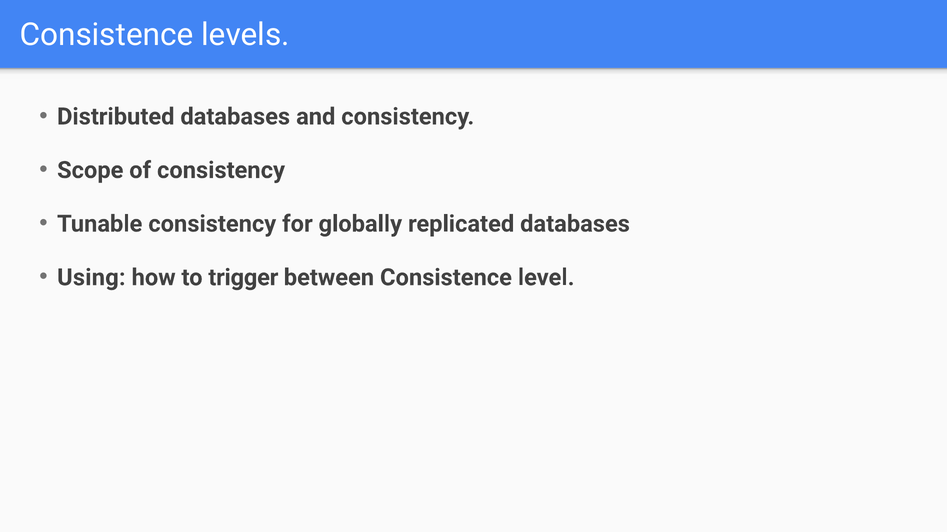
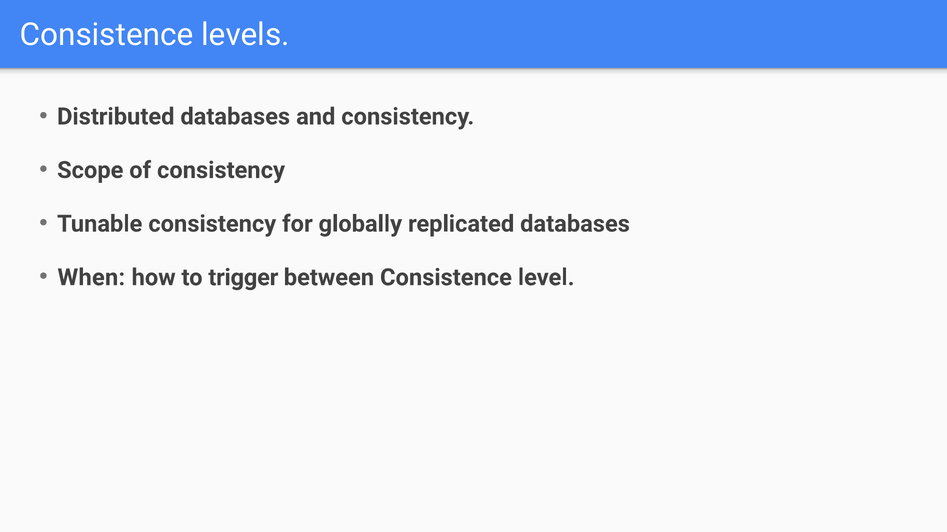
Using: Using -> When
